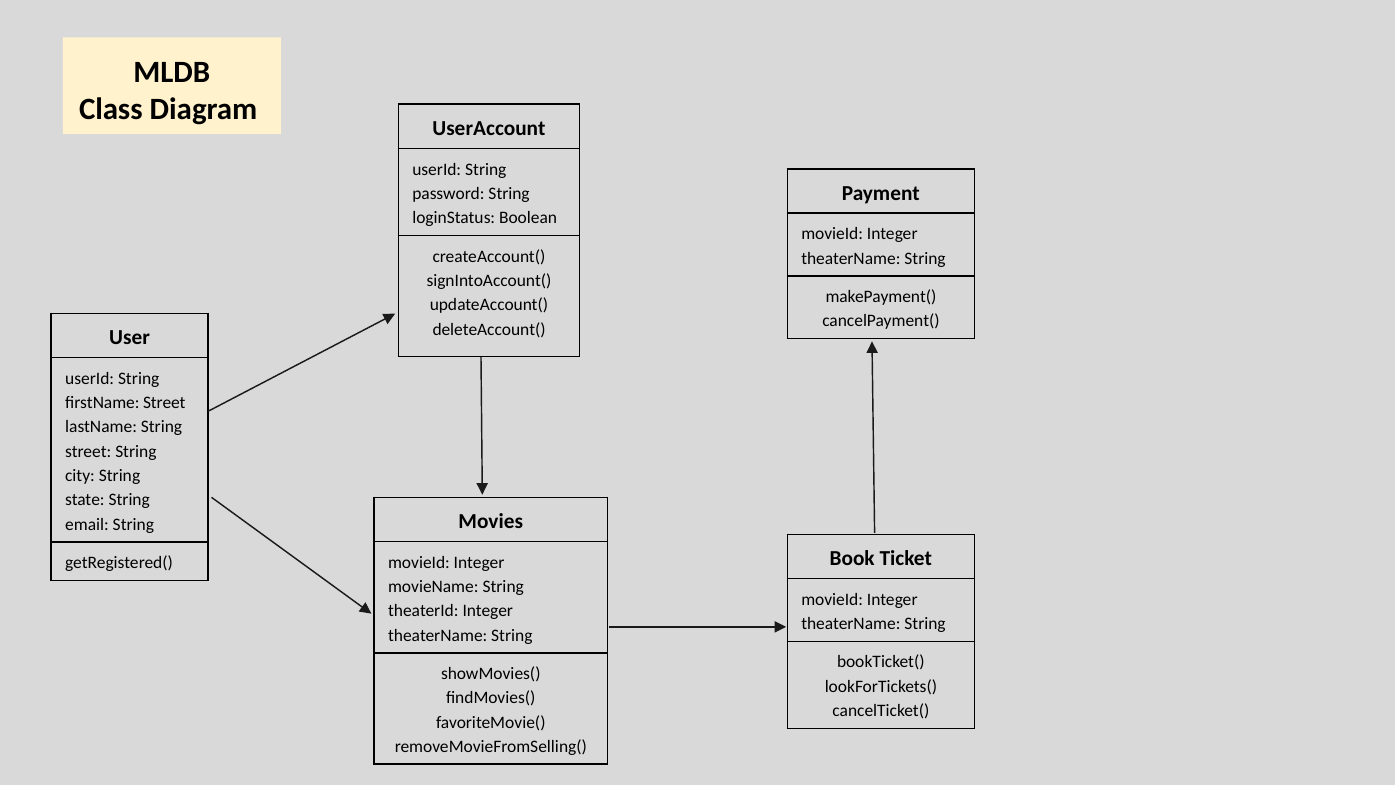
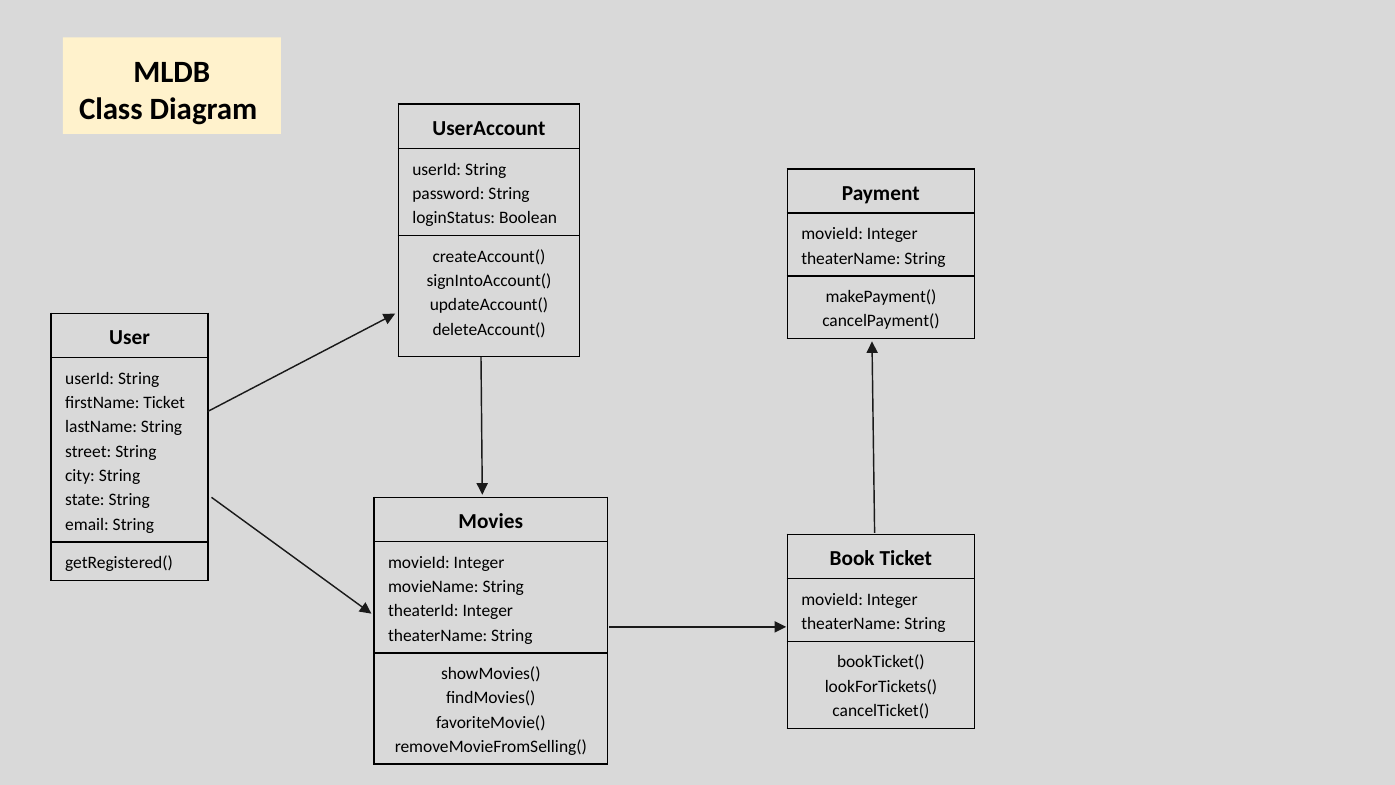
firstName Street: Street -> Ticket
